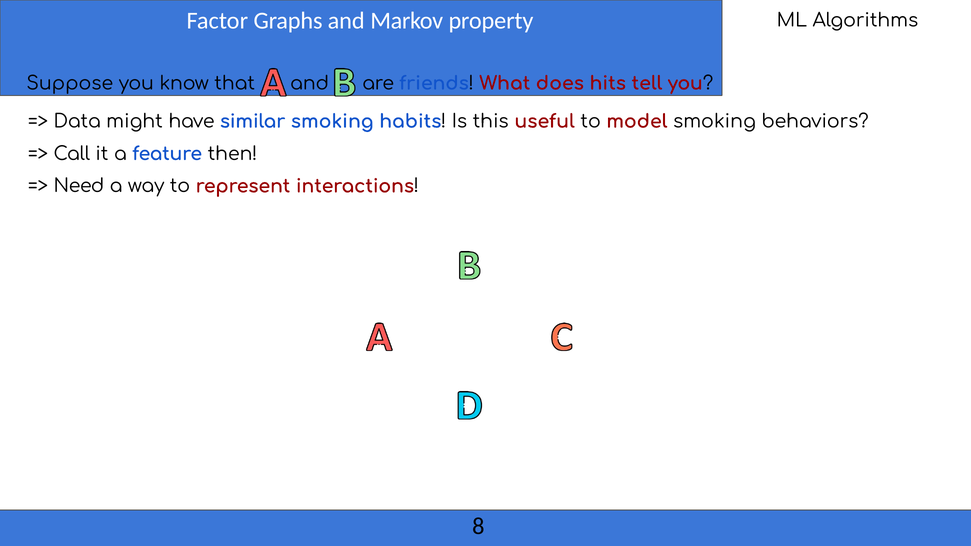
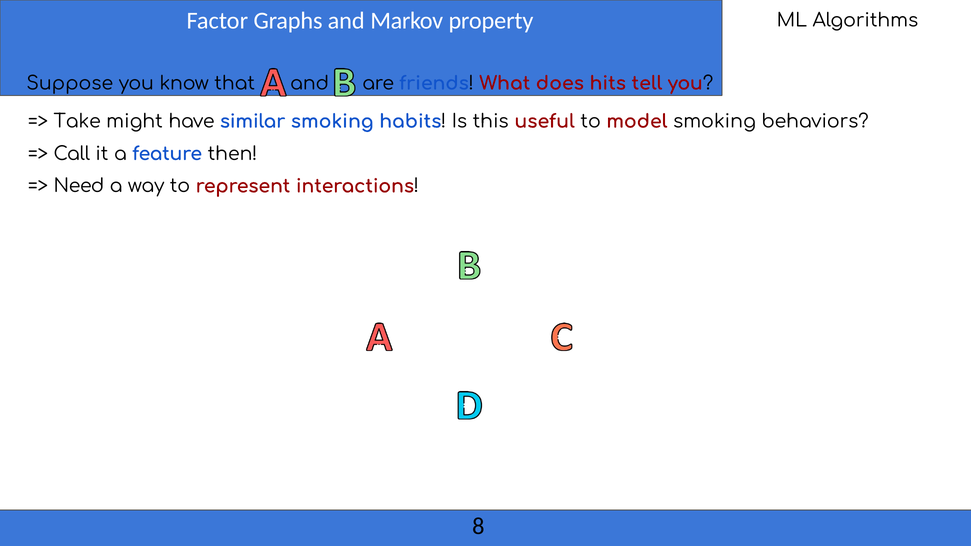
Data: Data -> Take
